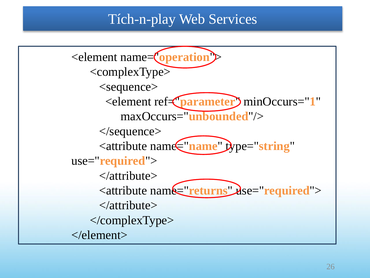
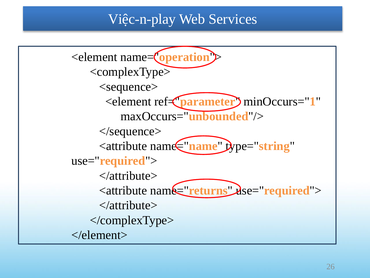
Tích-n-play: Tích-n-play -> Việc-n-play
